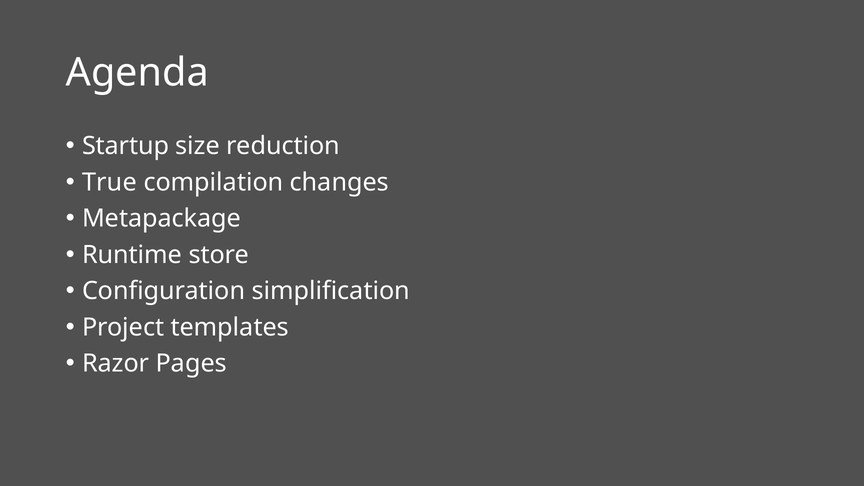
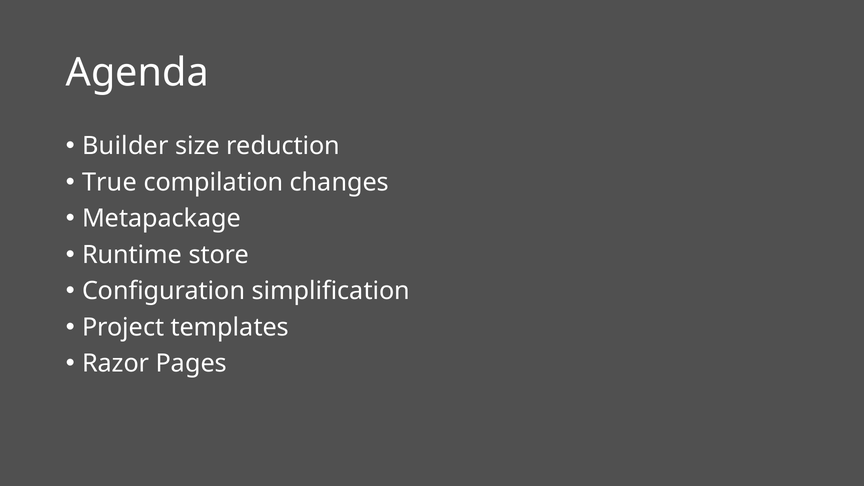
Startup: Startup -> Builder
